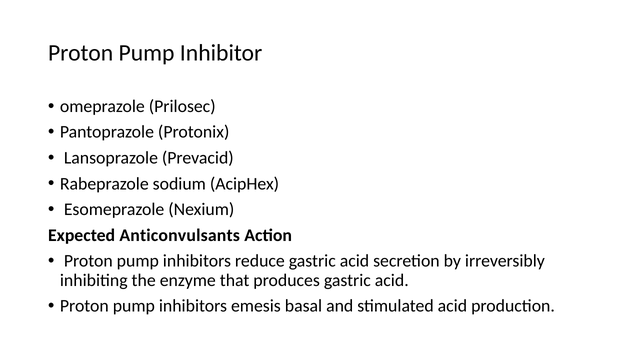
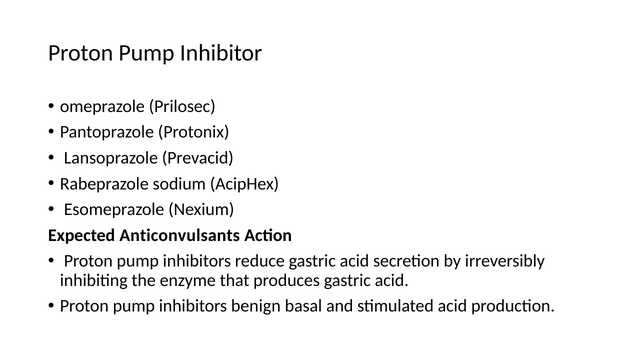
emesis: emesis -> benign
